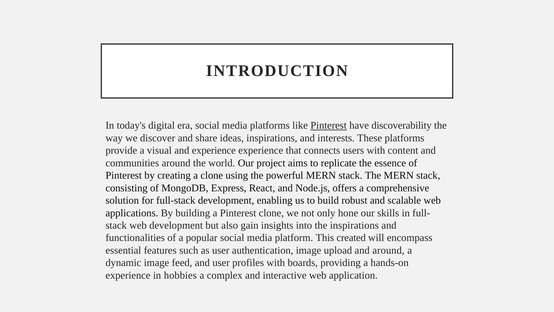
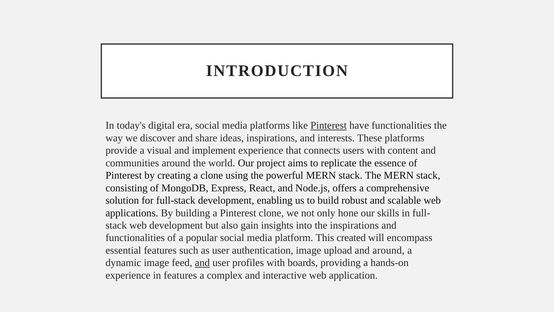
have discoverability: discoverability -> functionalities
and experience: experience -> implement
and at (202, 263) underline: none -> present
in hobbies: hobbies -> features
